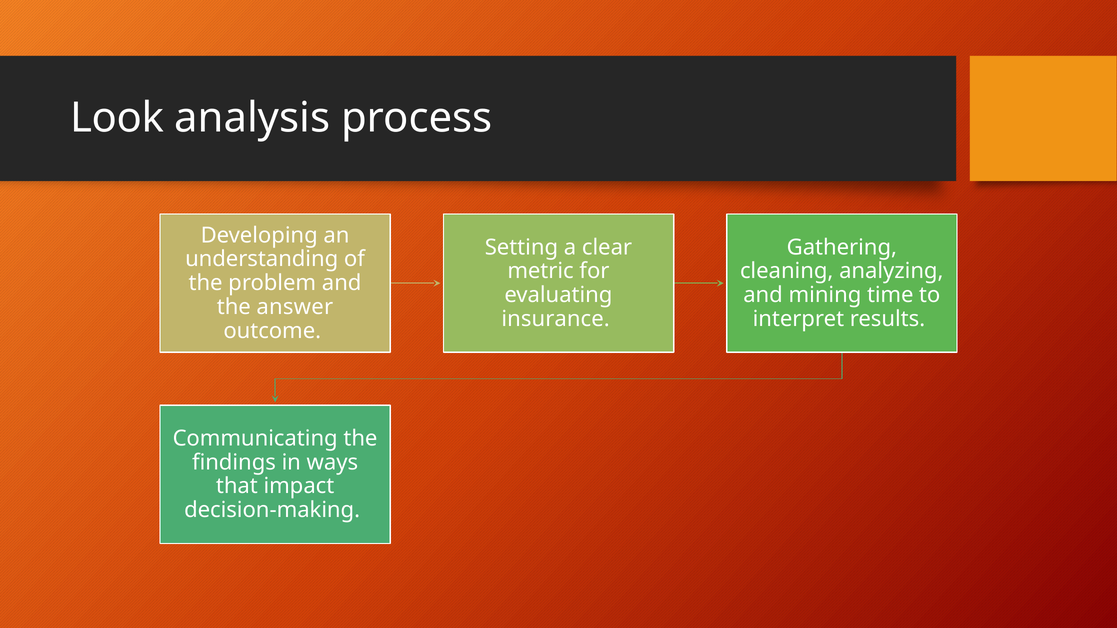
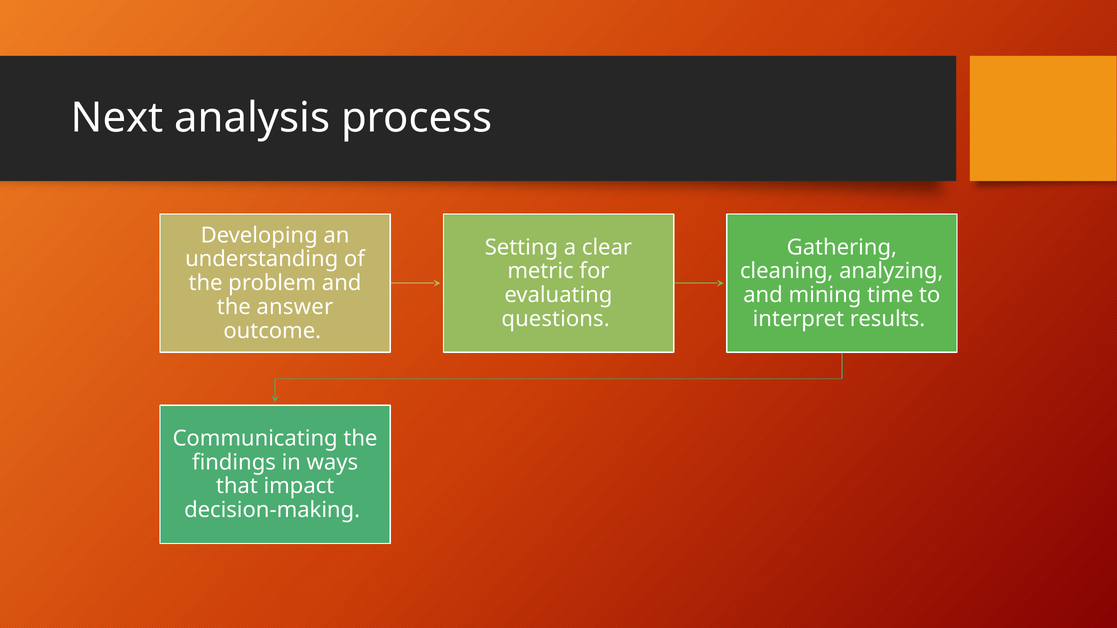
Look: Look -> Next
insurance: insurance -> questions
